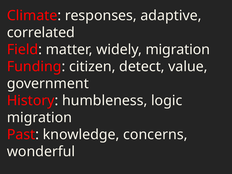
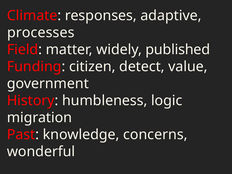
correlated: correlated -> processes
widely migration: migration -> published
